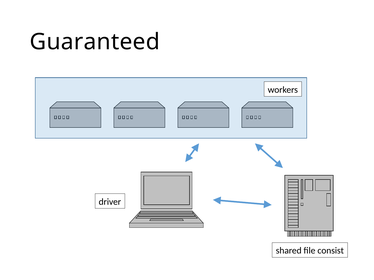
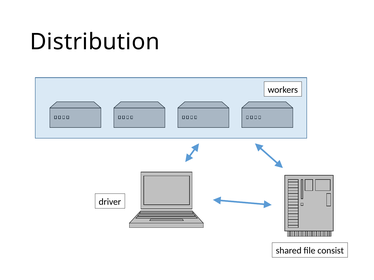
Guaranteed: Guaranteed -> Distribution
